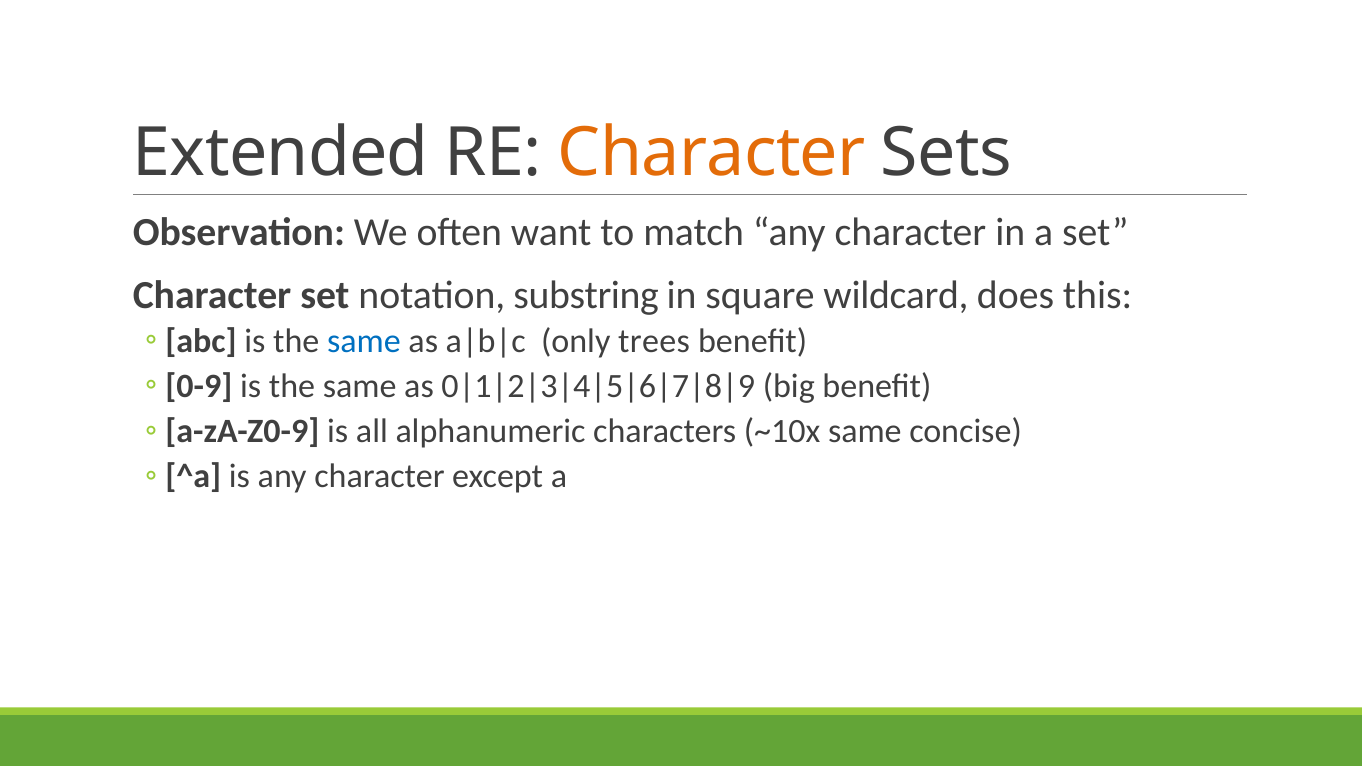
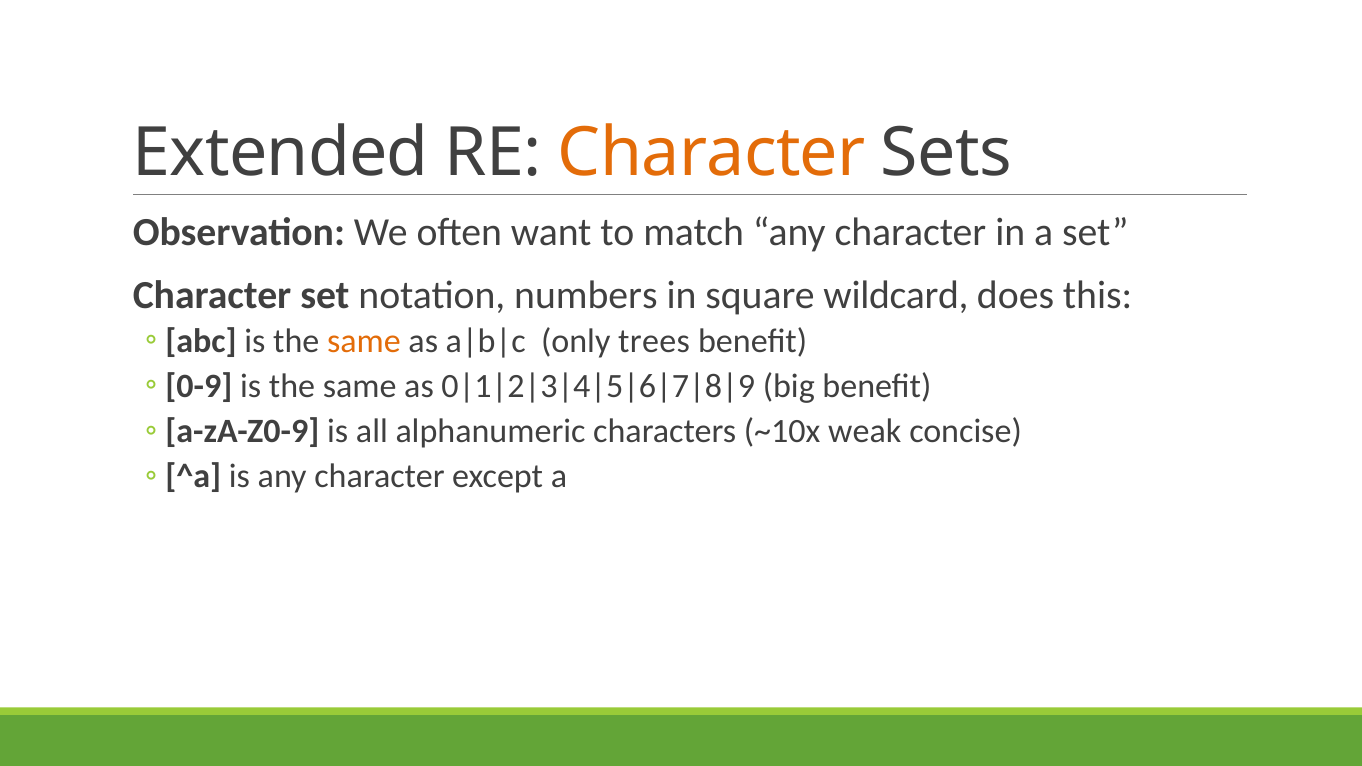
substring: substring -> numbers
same at (364, 341) colour: blue -> orange
~10x same: same -> weak
